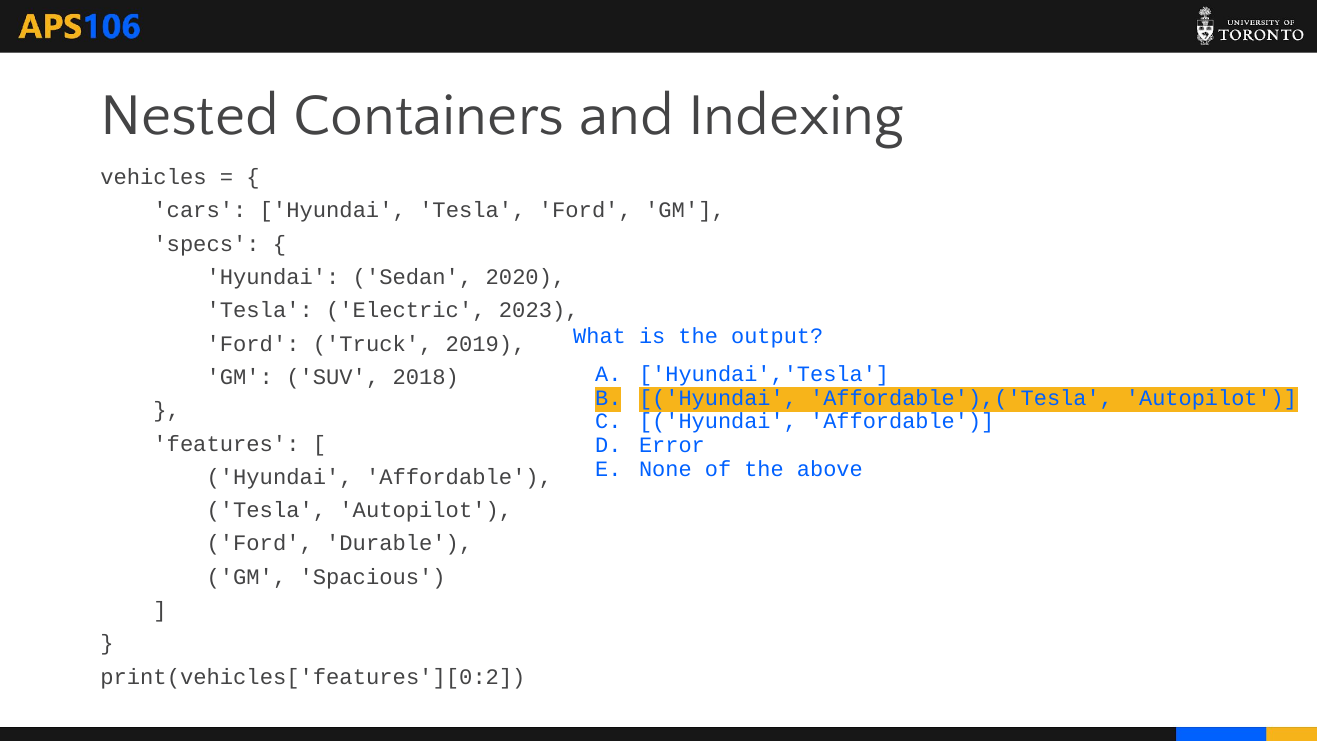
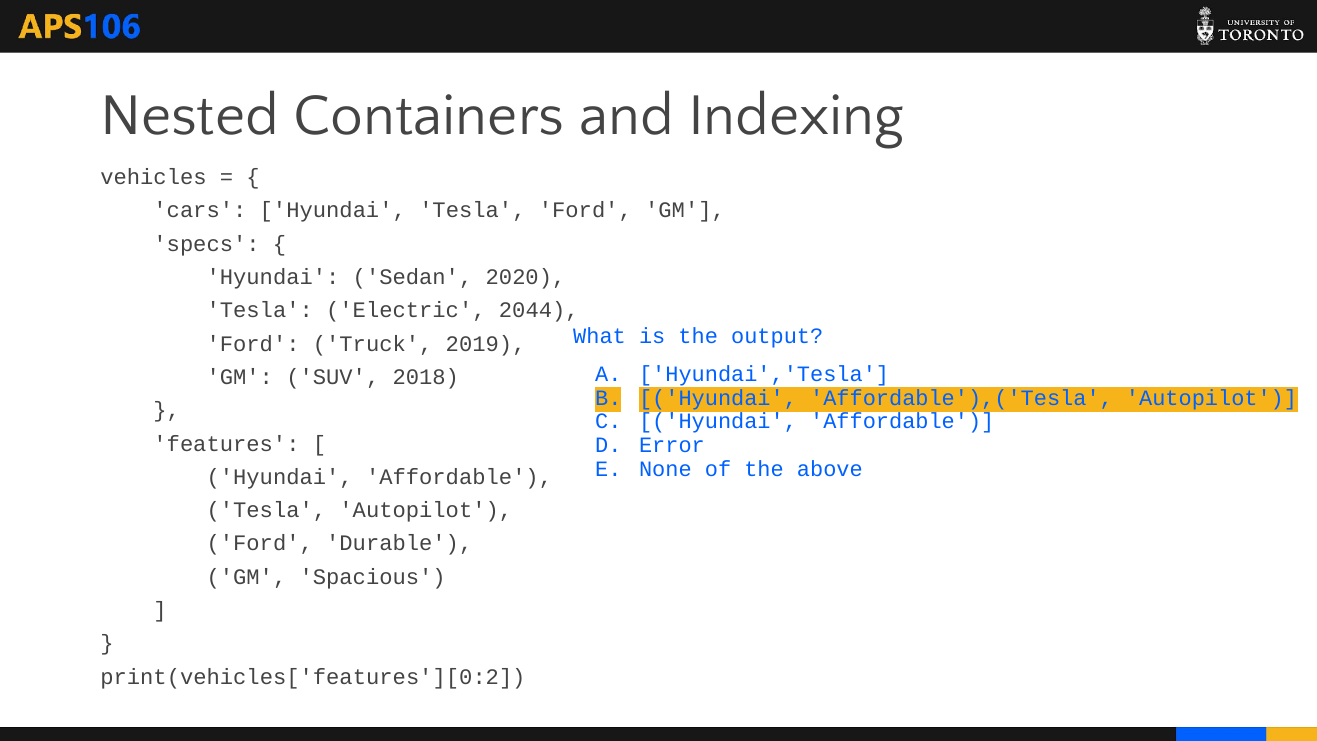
2023: 2023 -> 2044
